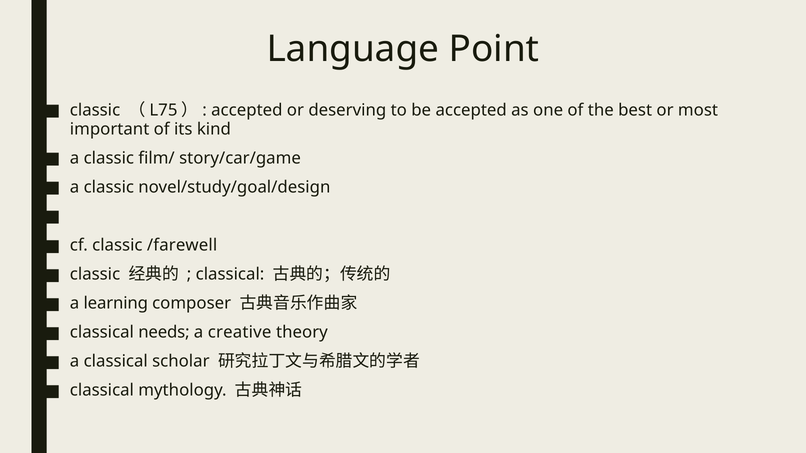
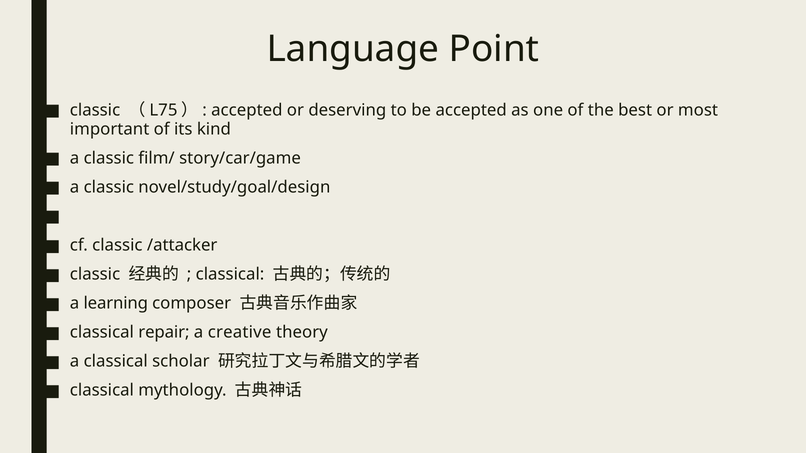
/farewell: /farewell -> /attacker
needs: needs -> repair
